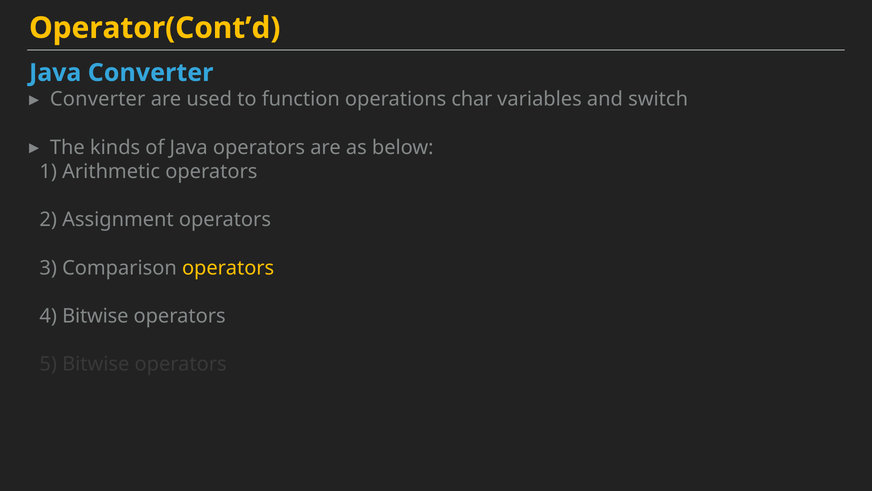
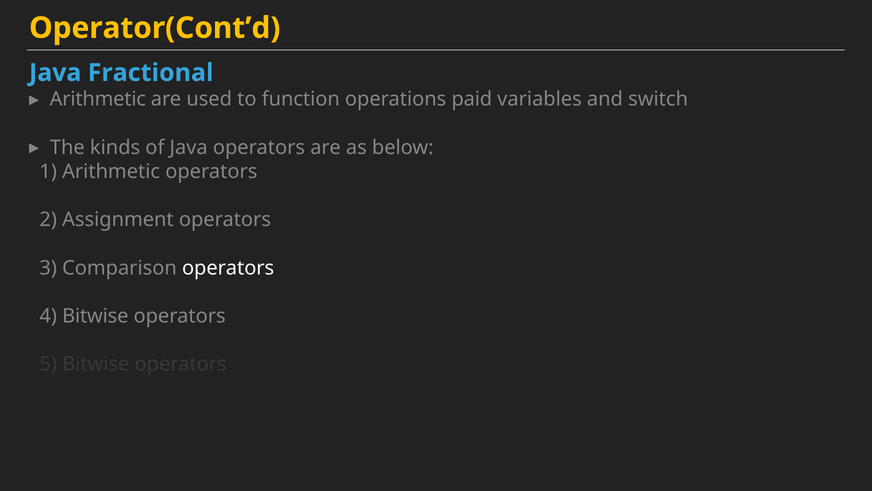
Java Converter: Converter -> Fractional
Converter at (98, 99): Converter -> Arithmetic
char: char -> paid
operators at (228, 268) colour: yellow -> white
